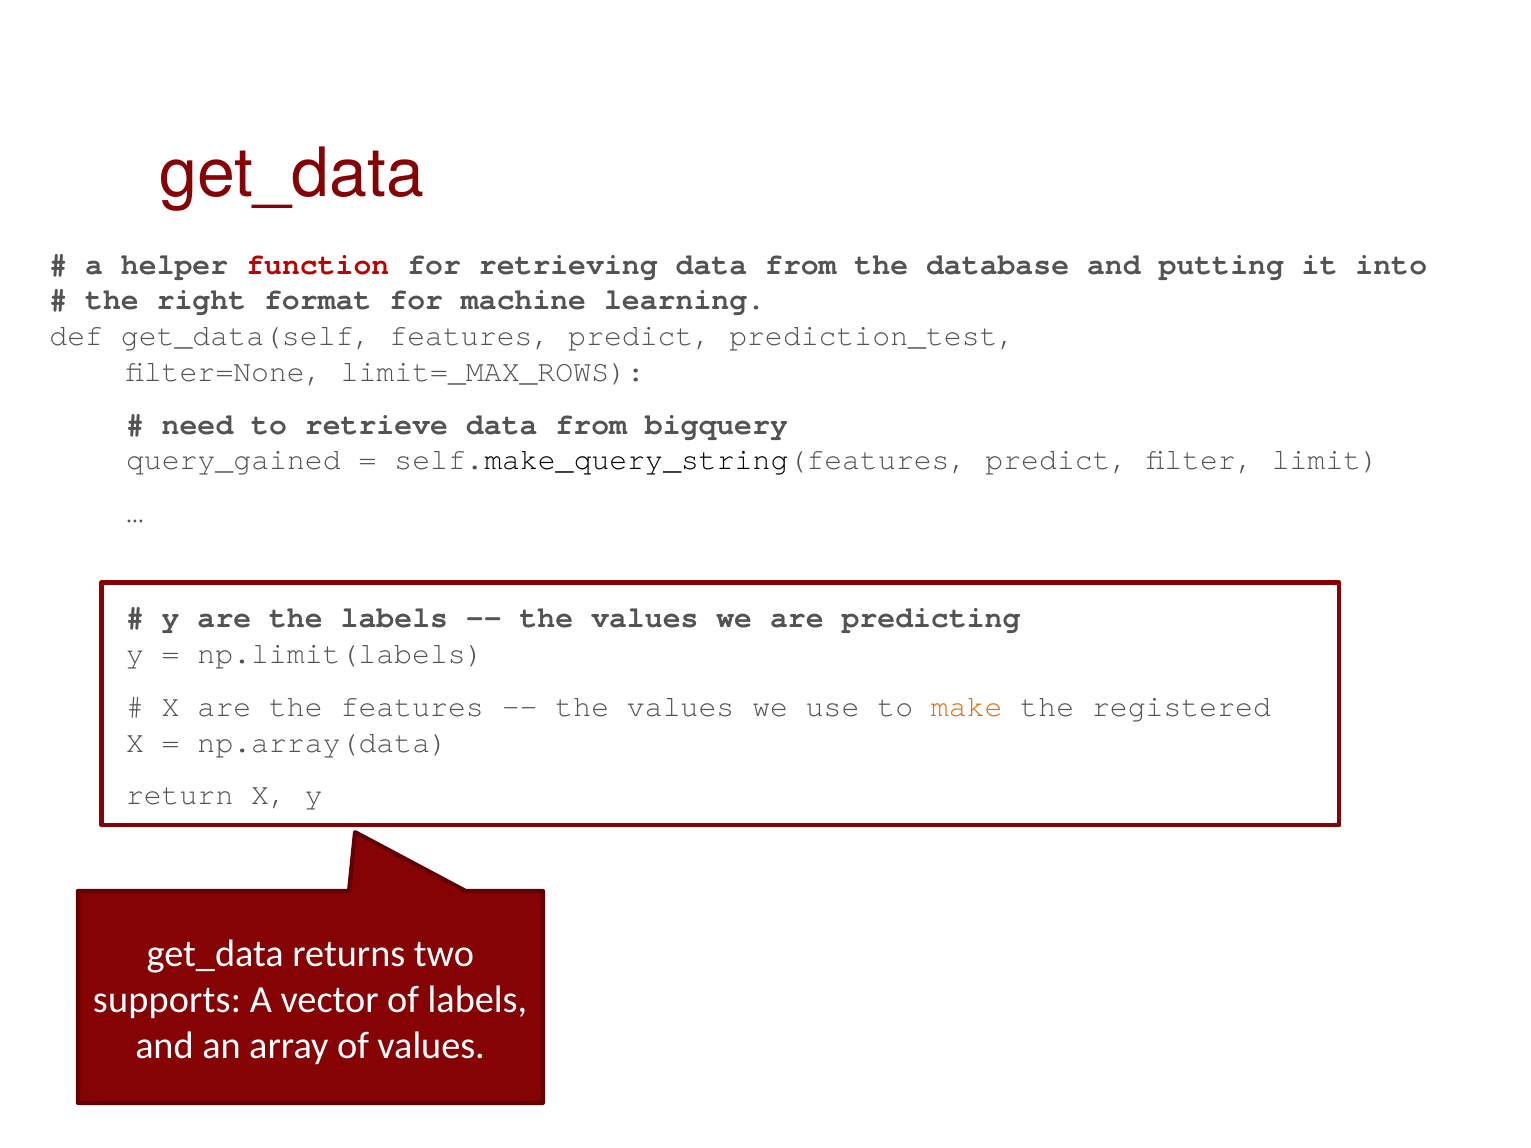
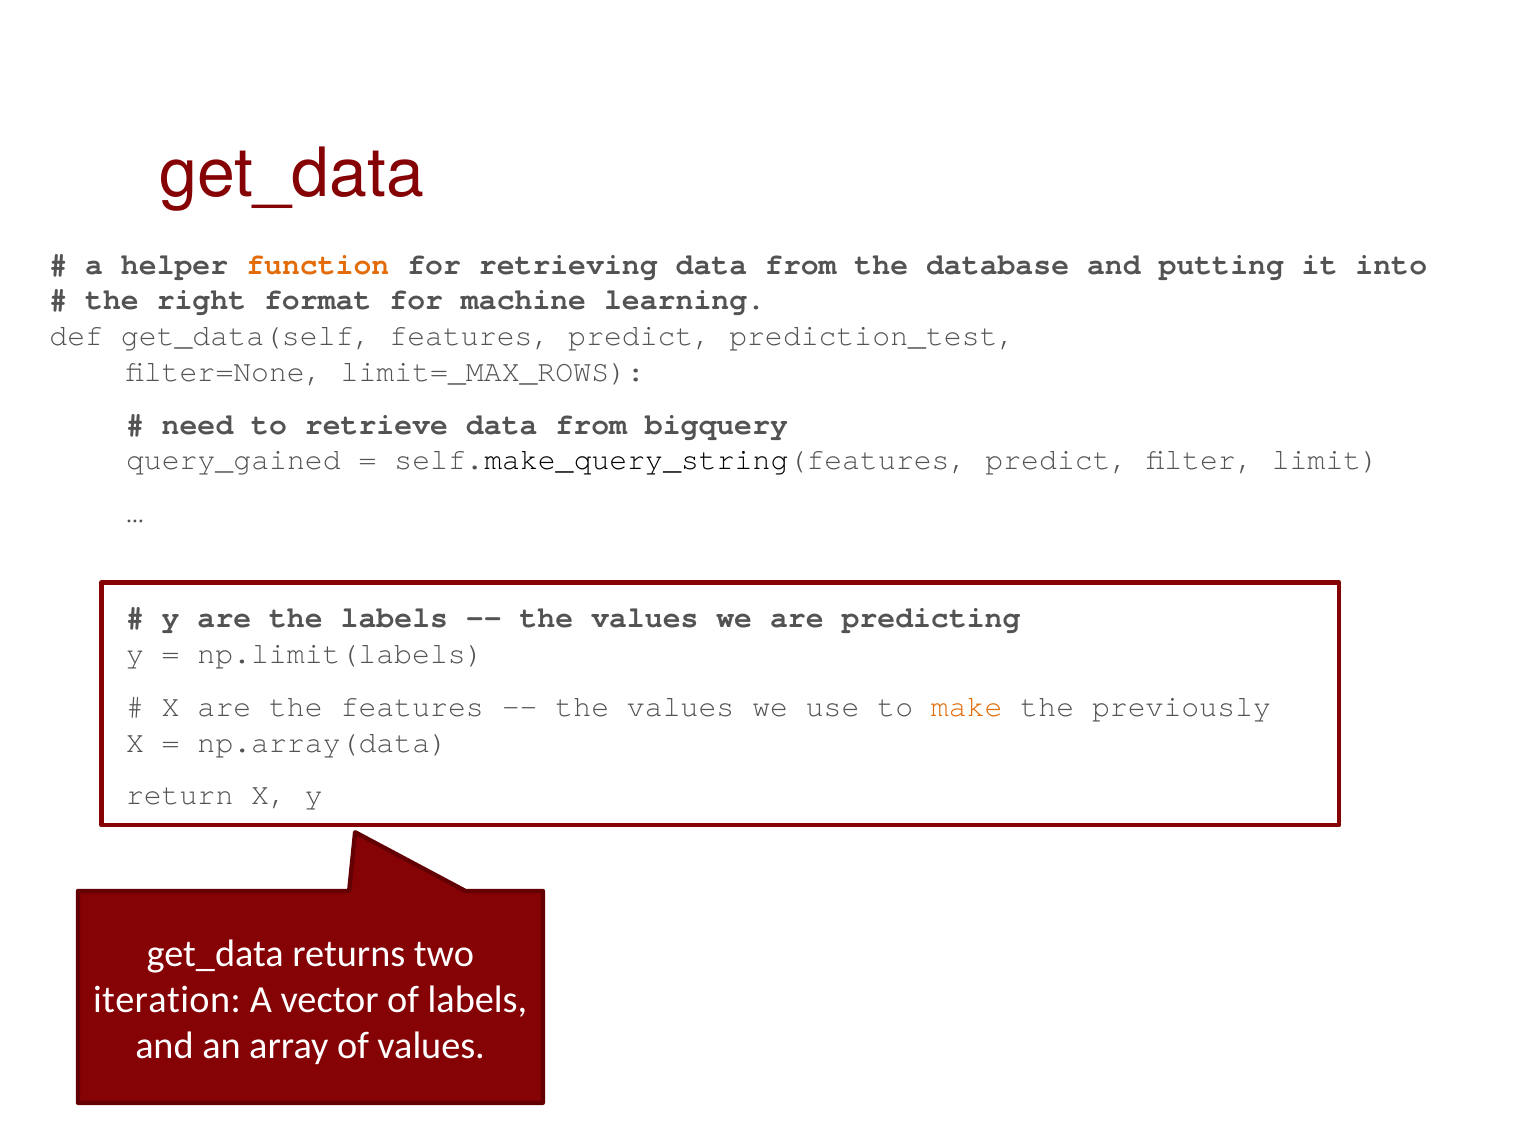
function colour: red -> orange
registered: registered -> previously
supports: supports -> iteration
